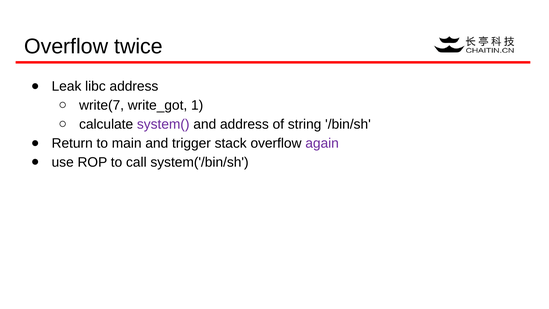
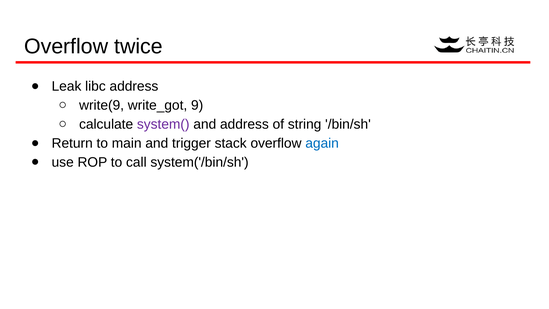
write(7: write(7 -> write(9
1: 1 -> 9
again colour: purple -> blue
